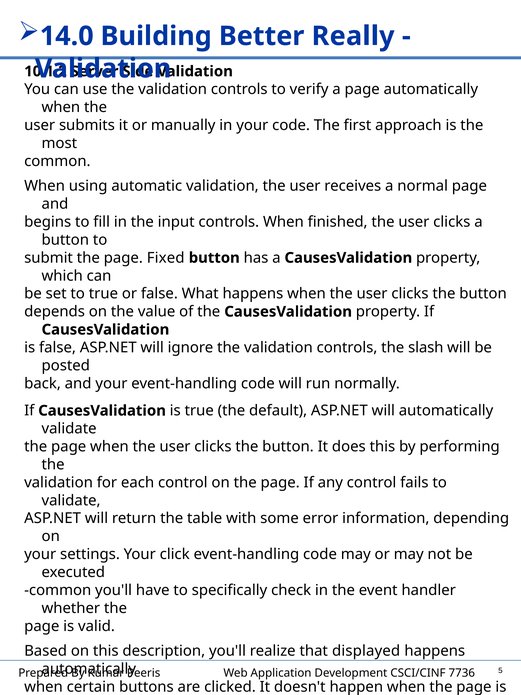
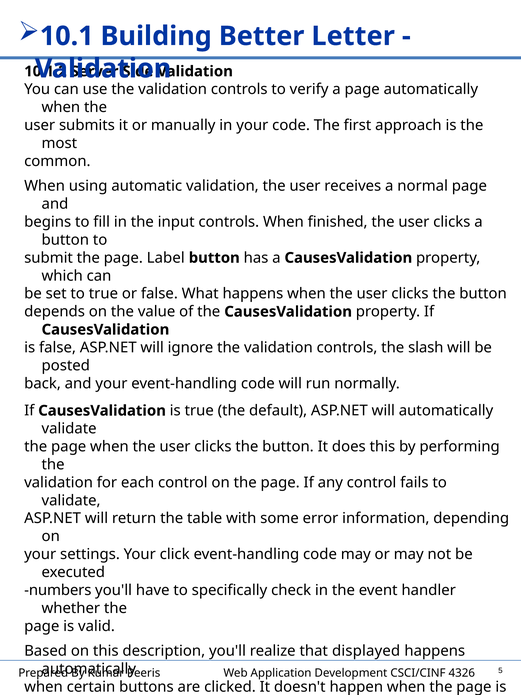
14.0: 14.0 -> 10.1
Really: Really -> Letter
Fixed: Fixed -> Label
common at (58, 590): common -> numbers
7736: 7736 -> 4326
